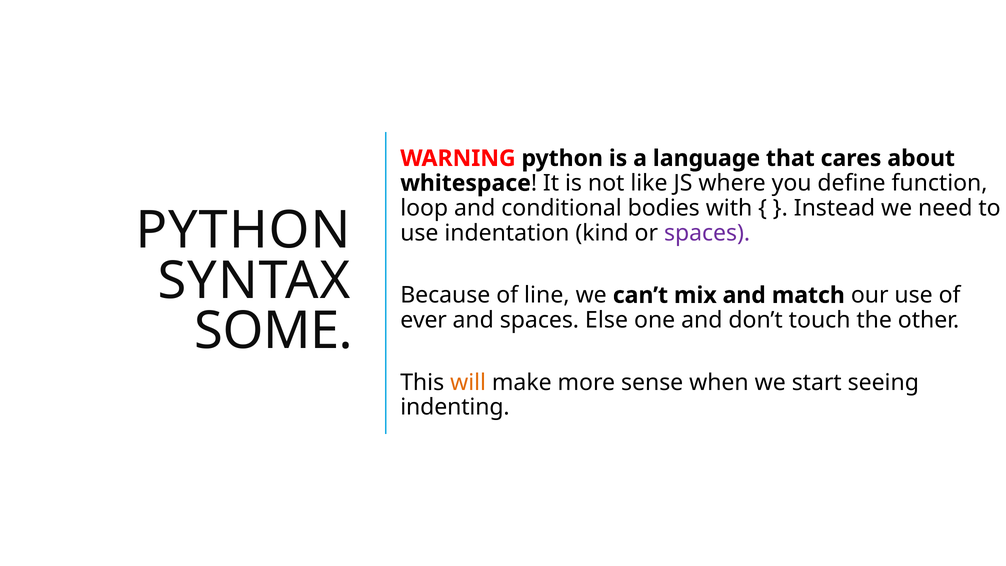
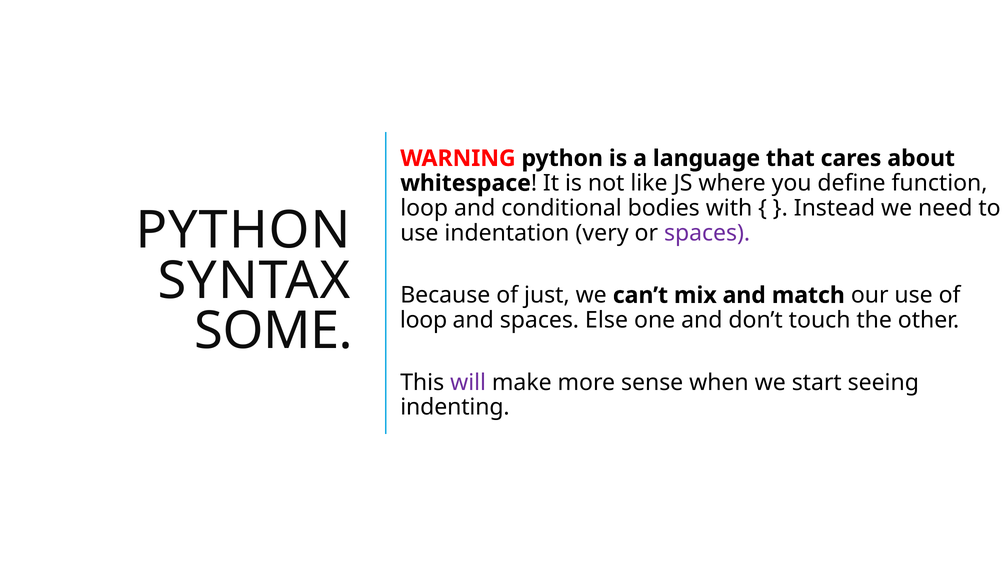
kind: kind -> very
line: line -> just
ever at (424, 320): ever -> loop
will colour: orange -> purple
